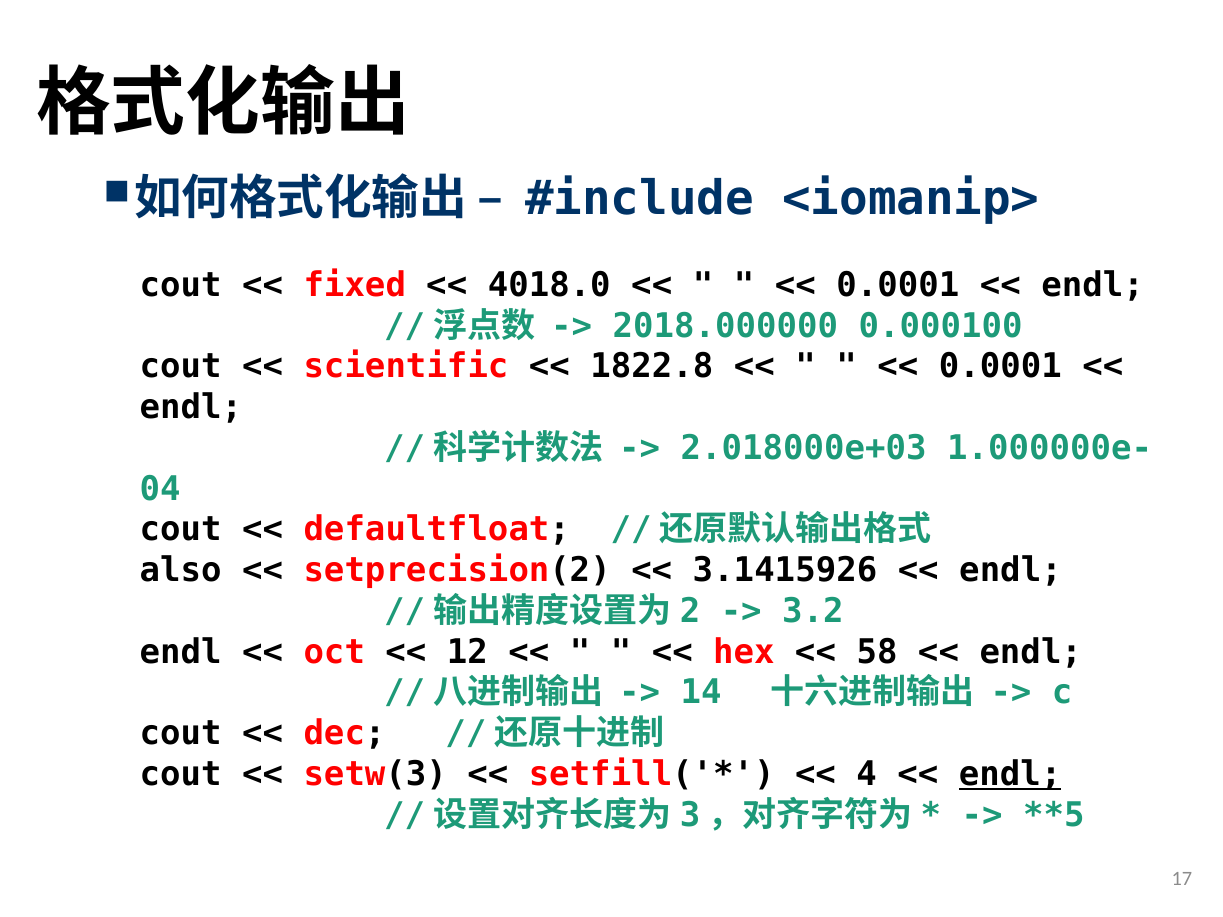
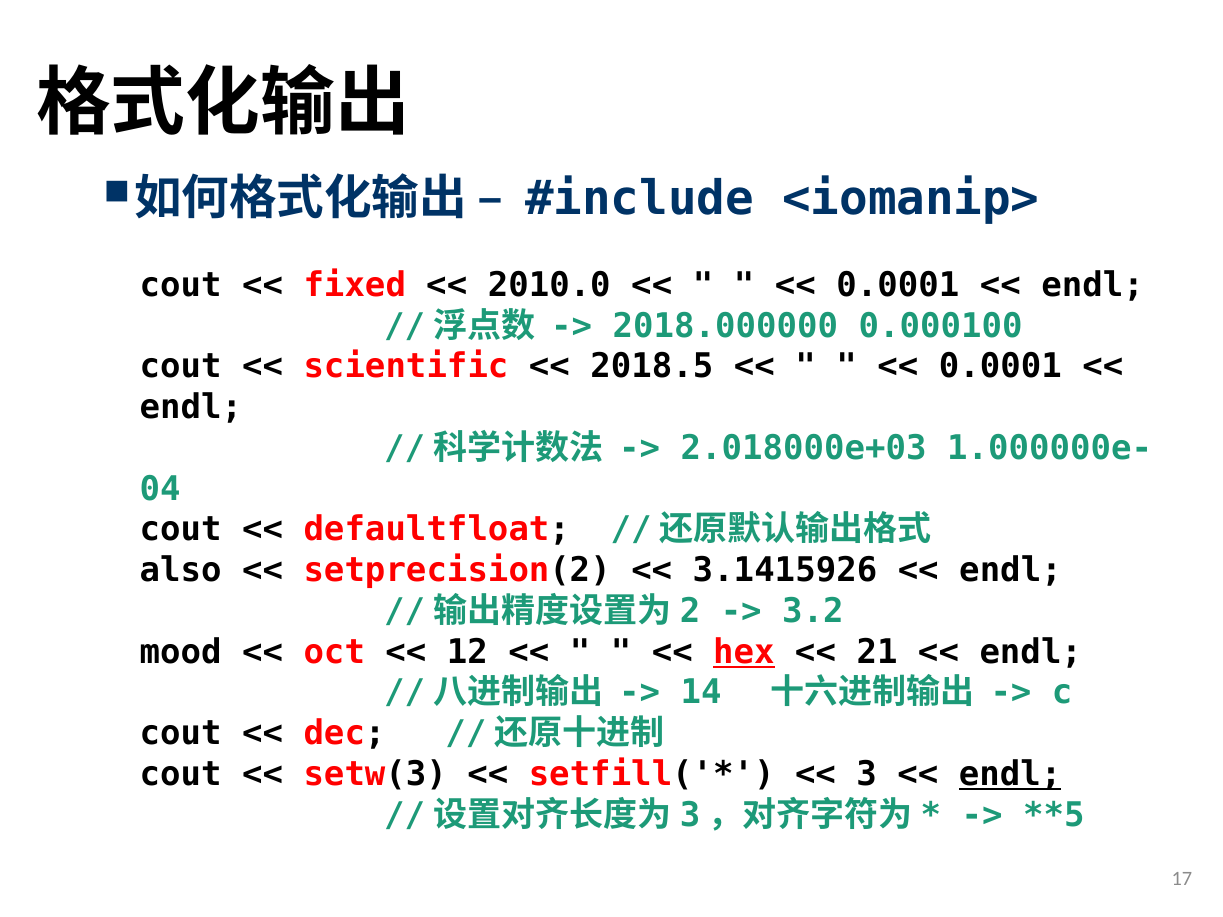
4018.0: 4018.0 -> 2010.0
1822.8: 1822.8 -> 2018.5
endl at (181, 652): endl -> mood
hex underline: none -> present
58: 58 -> 21
4: 4 -> 3
